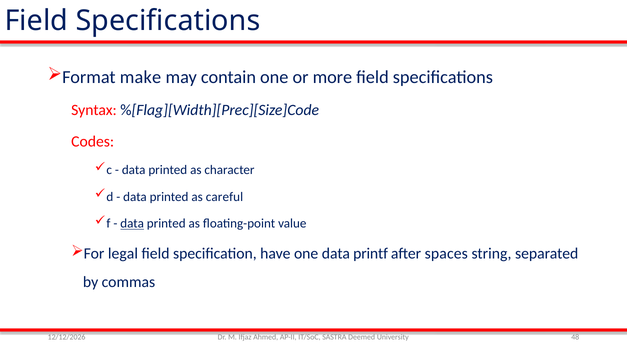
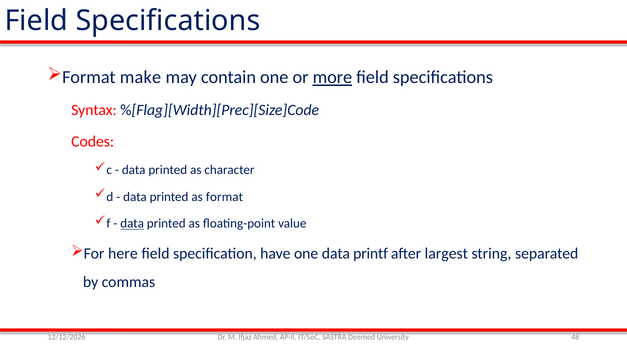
more underline: none -> present
as careful: careful -> format
legal: legal -> here
spaces: spaces -> largest
